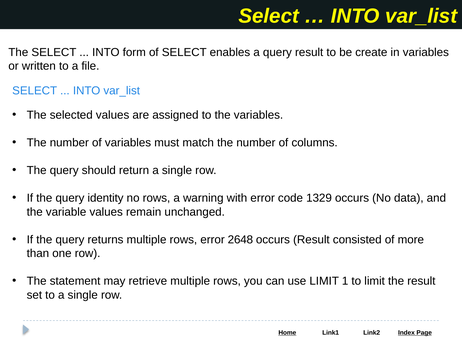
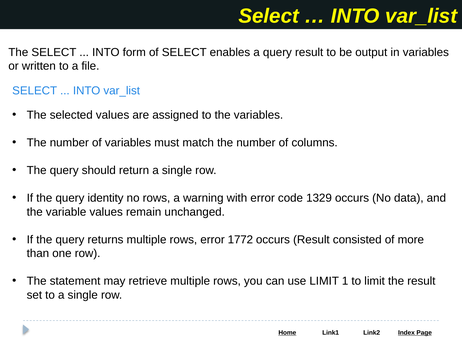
create: create -> output
2648: 2648 -> 1772
